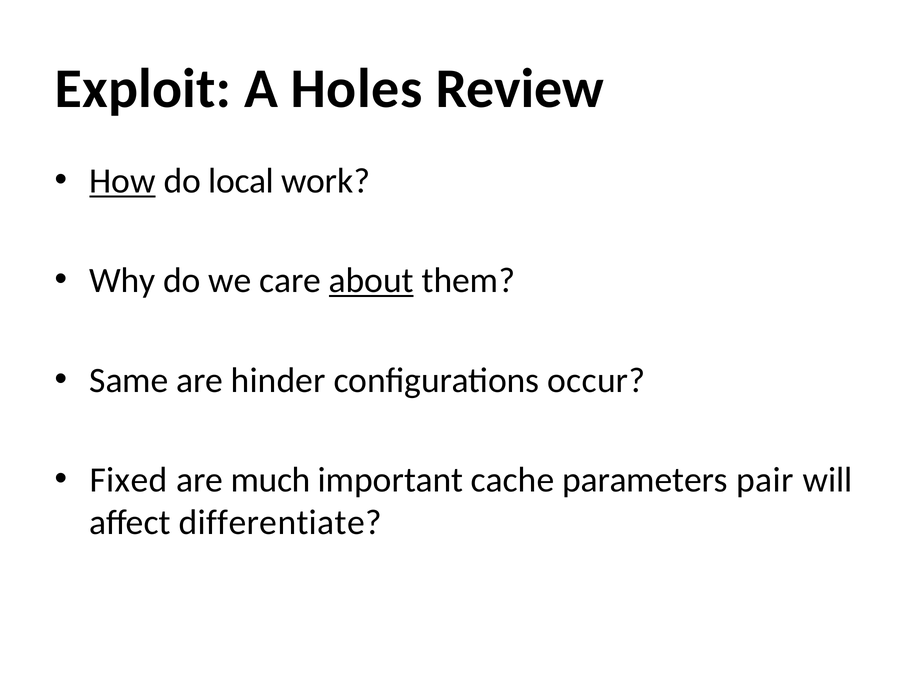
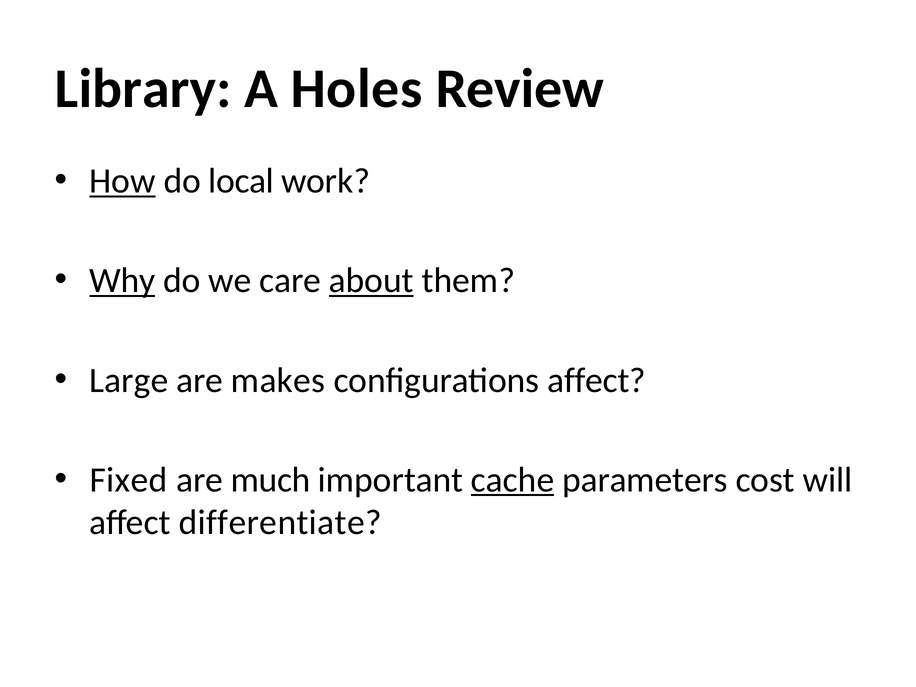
Exploit: Exploit -> Library
Why underline: none -> present
Same: Same -> Large
hinder: hinder -> makes
configurations occur: occur -> affect
cache underline: none -> present
pair: pair -> cost
